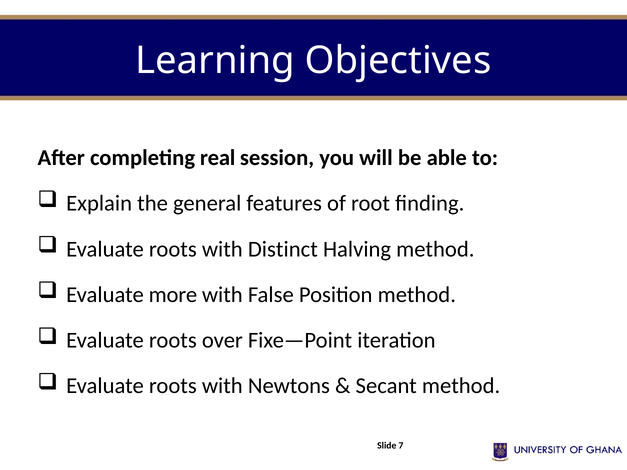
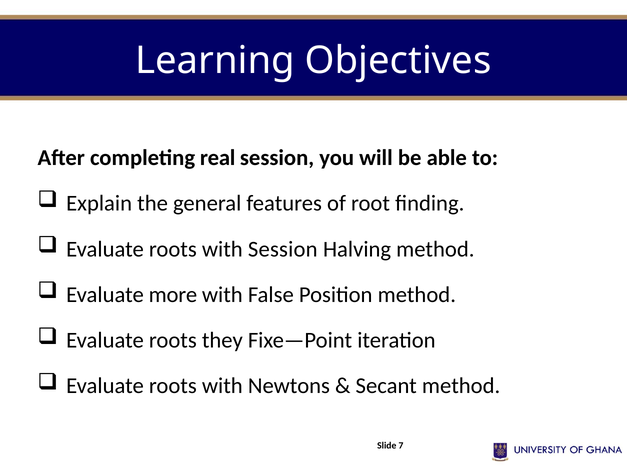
with Distinct: Distinct -> Session
over: over -> they
